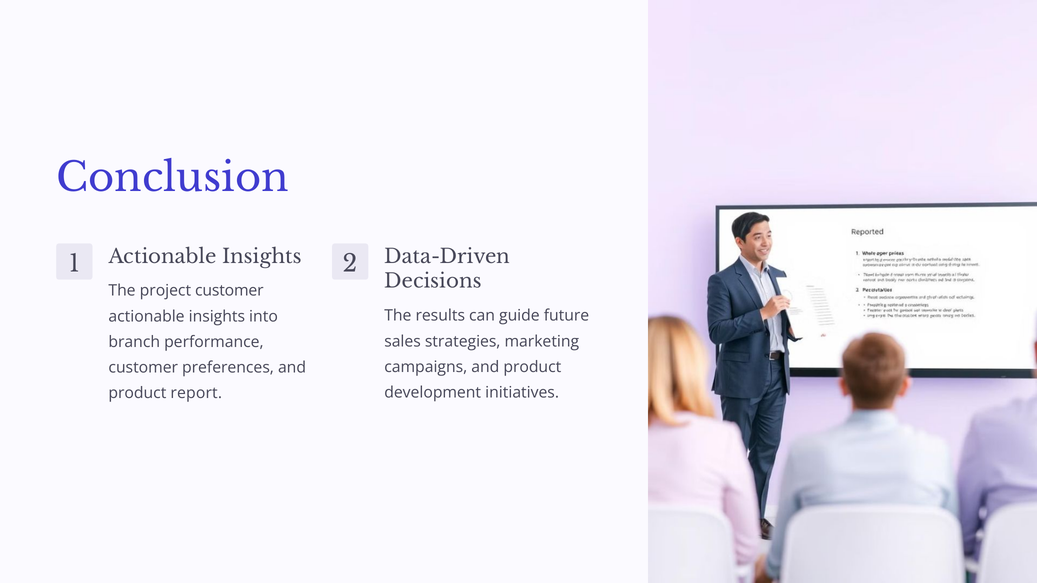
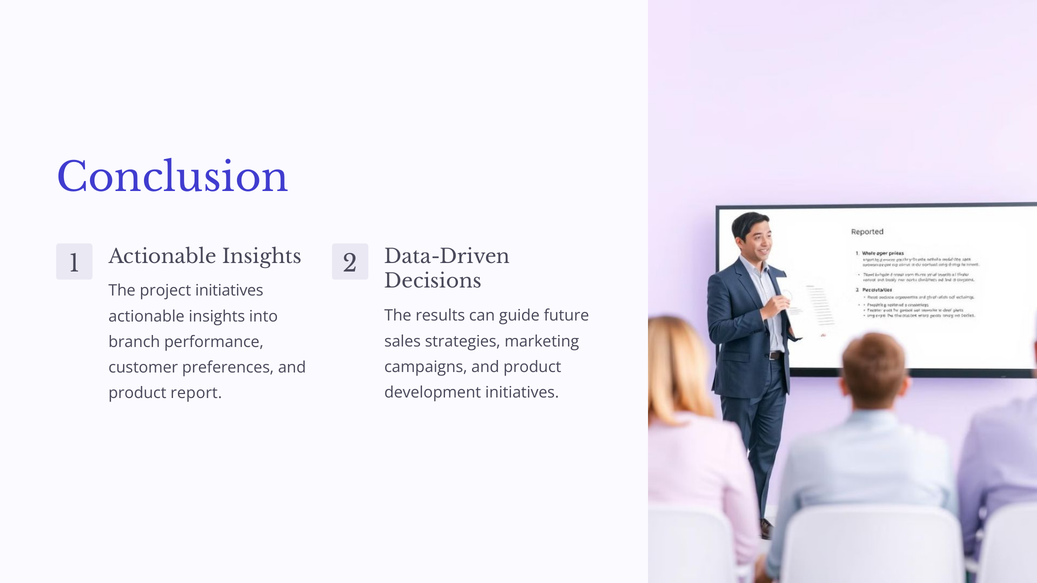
project customer: customer -> initiatives
